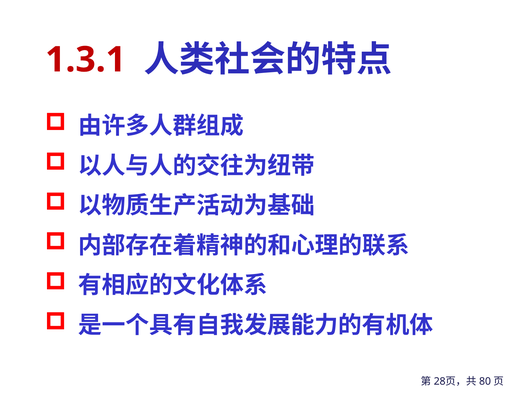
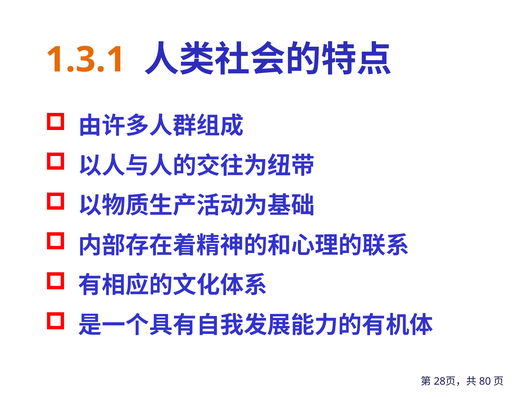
1.3.1 colour: red -> orange
